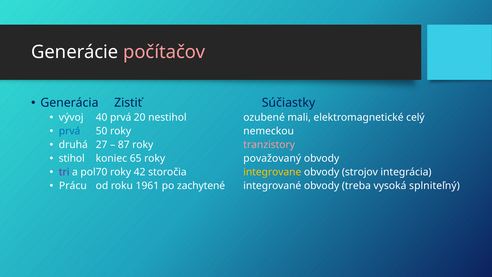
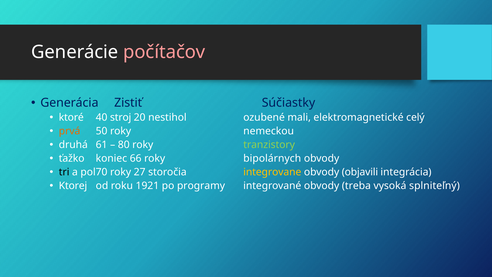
vývoj: vývoj -> ktoré
40 prvá: prvá -> stroj
prvá at (70, 131) colour: blue -> orange
27: 27 -> 61
87: 87 -> 80
tranzistory colour: pink -> light green
stihol: stihol -> ťažko
65: 65 -> 66
považovaný: považovaný -> bipolárnych
tri colour: purple -> black
42: 42 -> 27
strojov: strojov -> objavili
Prácu: Prácu -> Ktorej
1961: 1961 -> 1921
zachytené: zachytené -> programy
